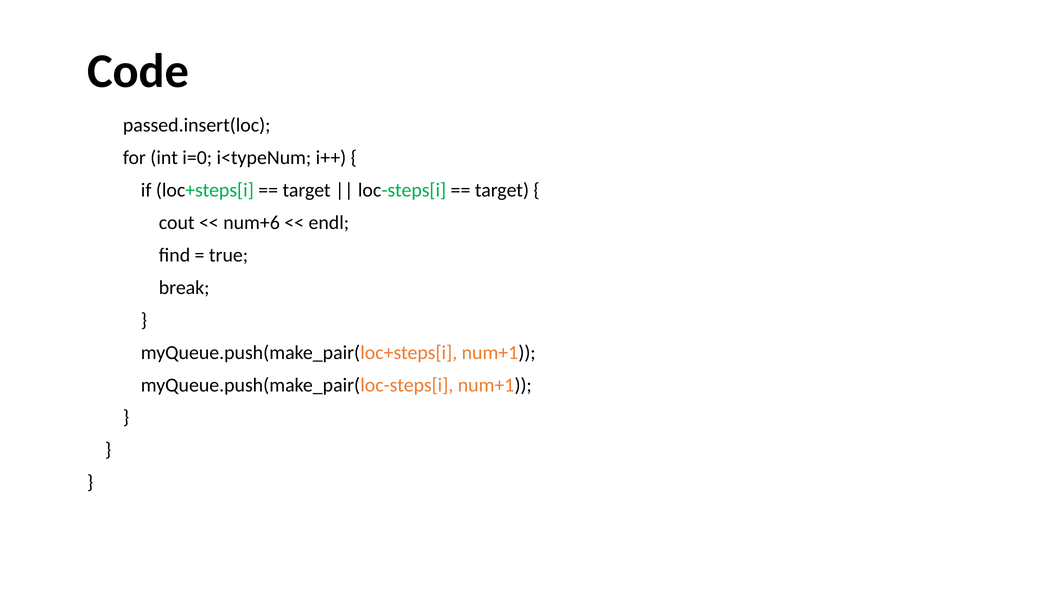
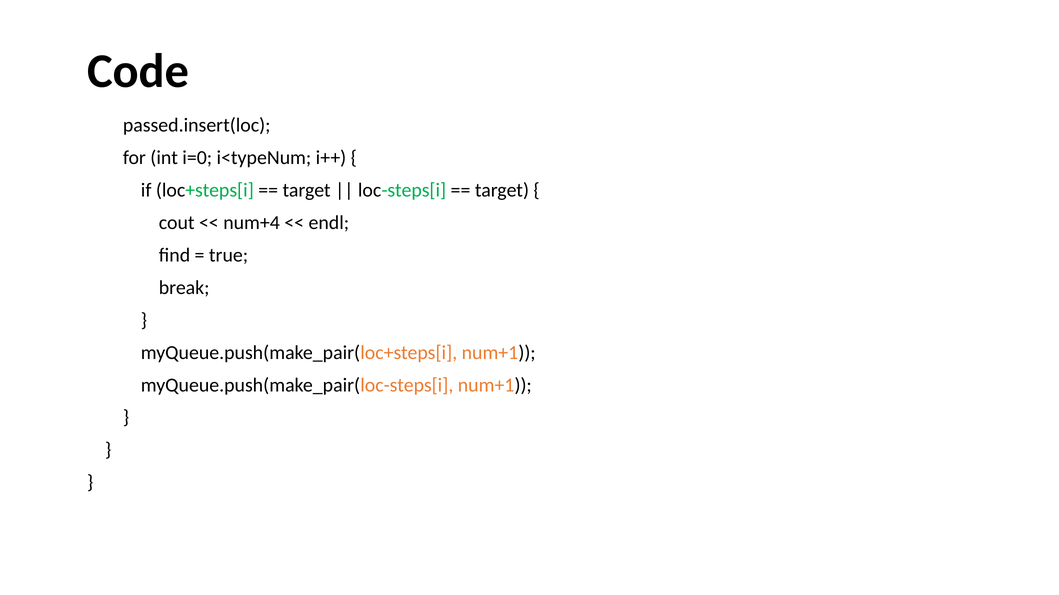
num+6: num+6 -> num+4
